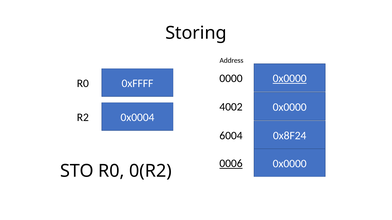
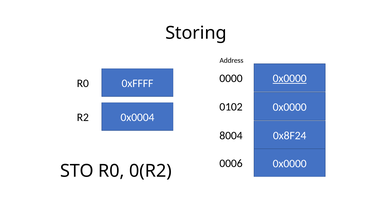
4002: 4002 -> 0102
6004: 6004 -> 8004
0006 underline: present -> none
